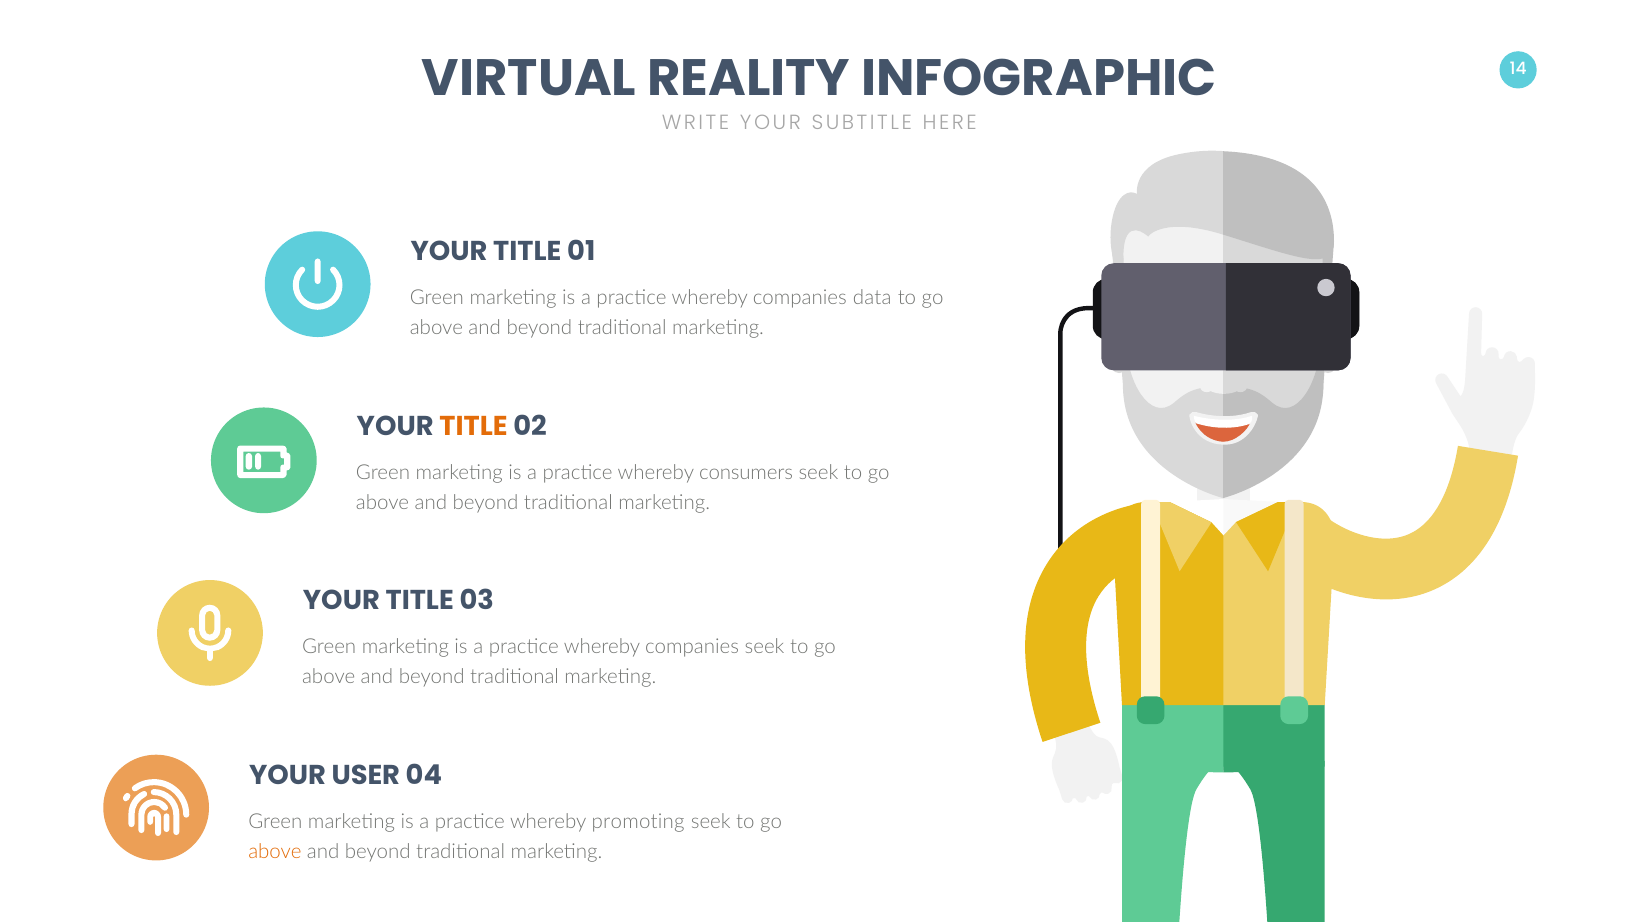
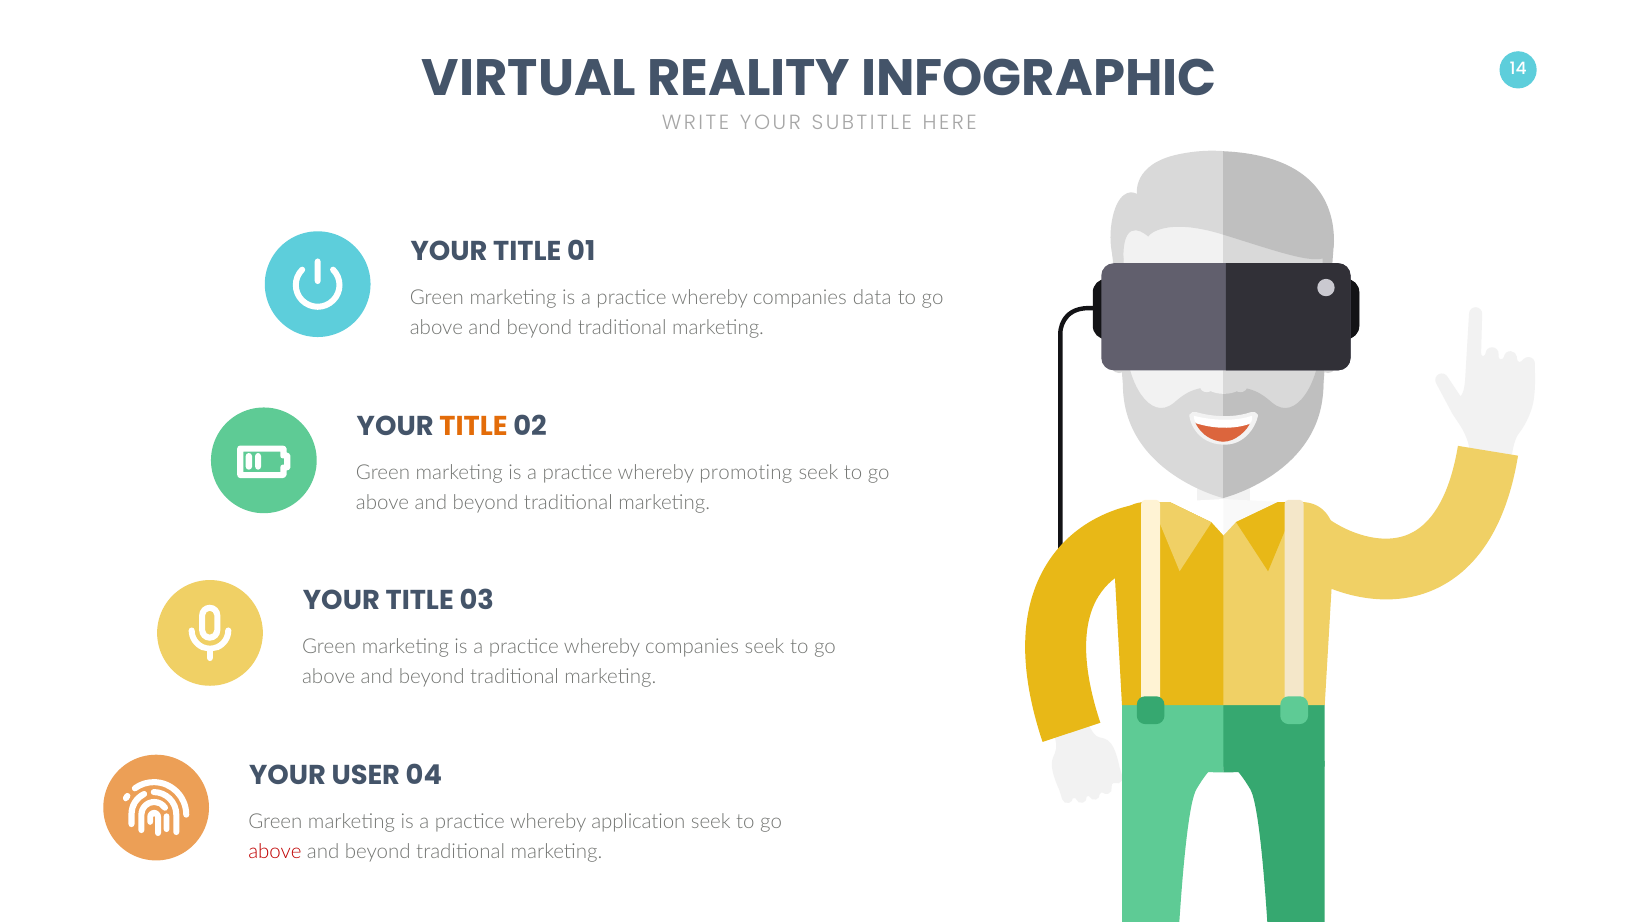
consumers: consumers -> promoting
promoting: promoting -> application
above at (275, 852) colour: orange -> red
